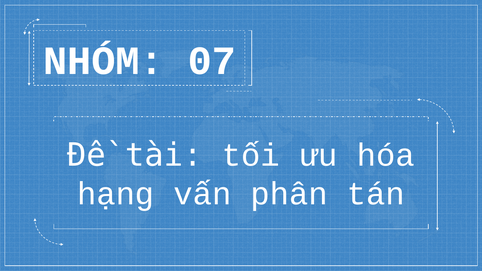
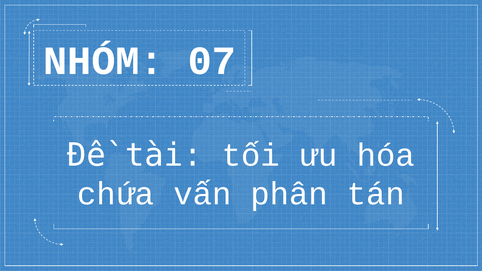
hạng: hạng -> chứa
